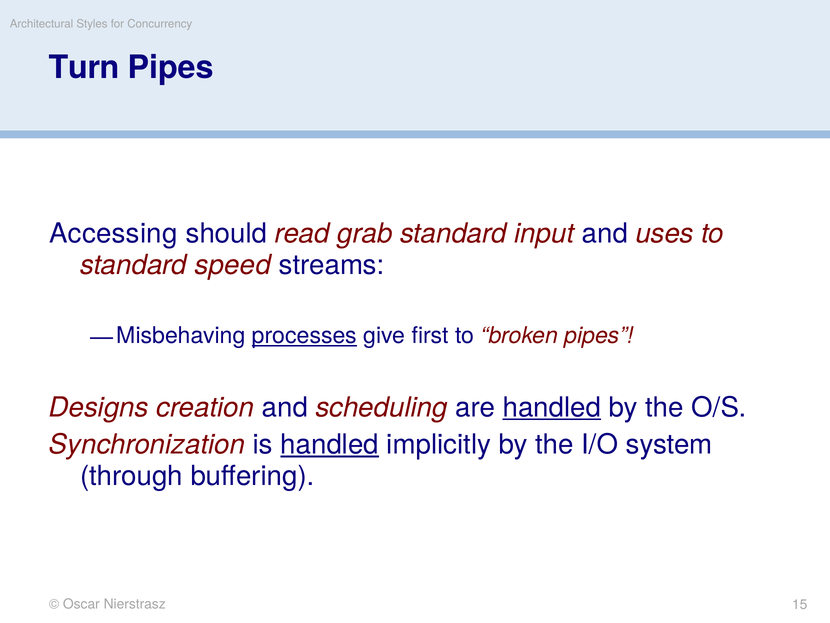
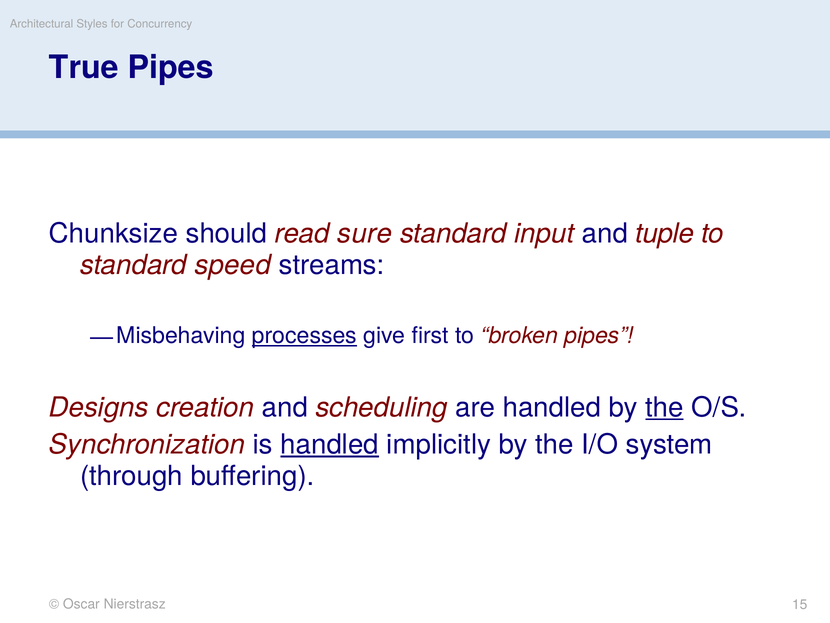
Turn: Turn -> True
Accessing: Accessing -> Chunksize
grab: grab -> sure
uses: uses -> tuple
handled at (552, 407) underline: present -> none
the at (665, 407) underline: none -> present
